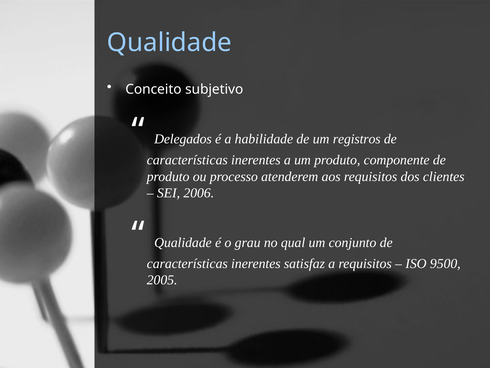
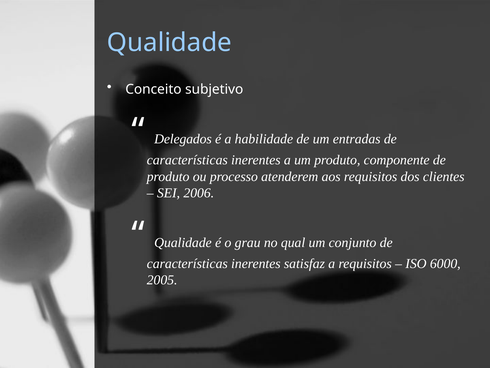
registros: registros -> entradas
9500: 9500 -> 6000
